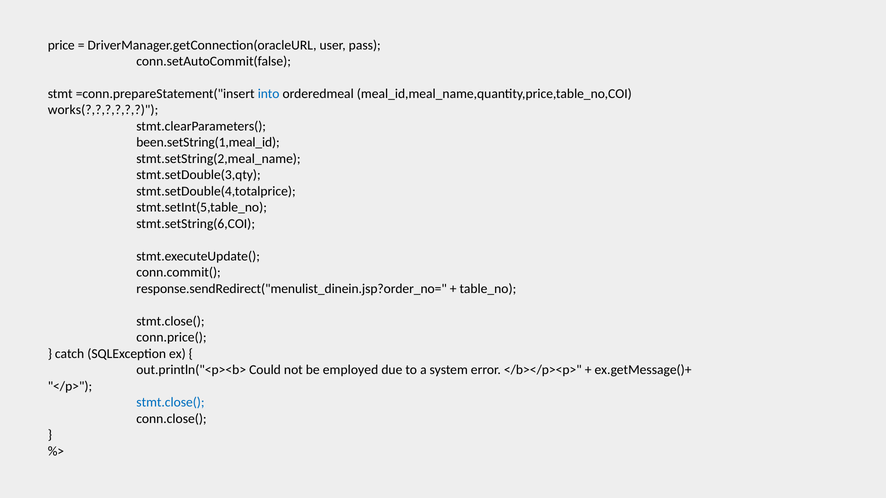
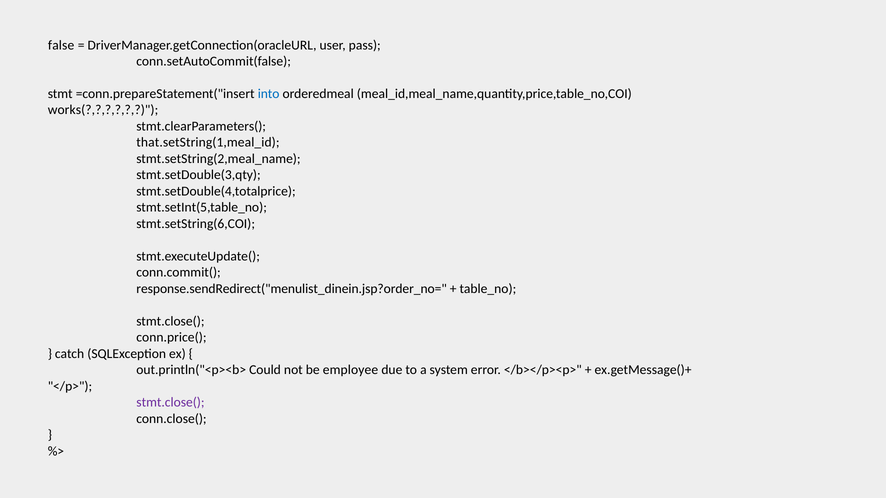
price: price -> false
been.setString(1,meal_id: been.setString(1,meal_id -> that.setString(1,meal_id
employed: employed -> employee
stmt.close( at (170, 403) colour: blue -> purple
